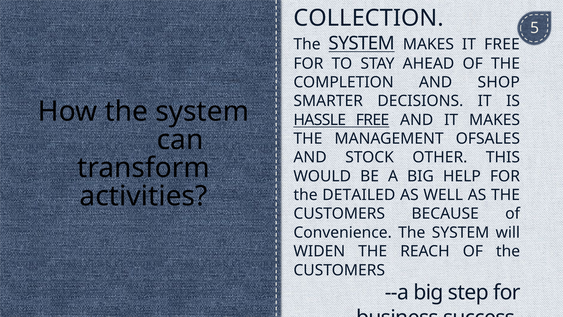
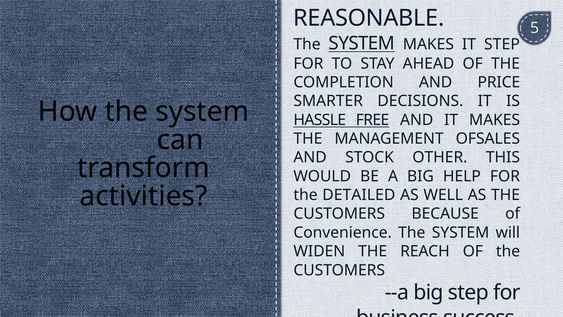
COLLECTION: COLLECTION -> REASONABLE
IT FREE: FREE -> STEP
SHOP: SHOP -> PRICE
